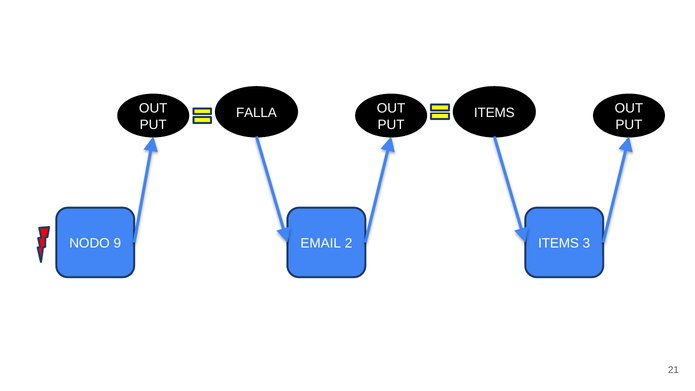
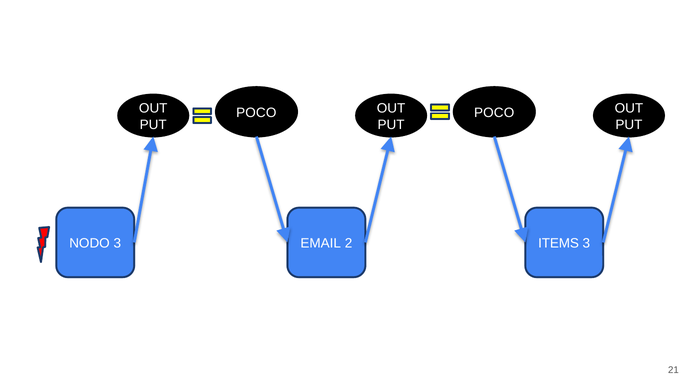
FALLA at (256, 113): FALLA -> POCO
ITEMS at (494, 113): ITEMS -> POCO
NODO 9: 9 -> 3
